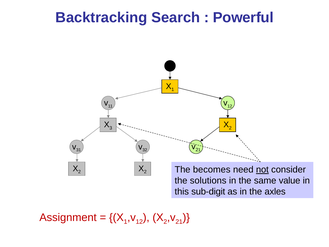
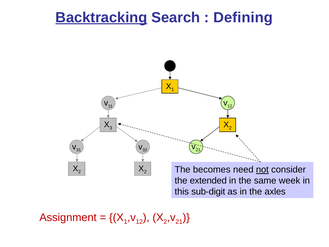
Backtracking underline: none -> present
Powerful: Powerful -> Defining
solutions: solutions -> extended
value: value -> week
